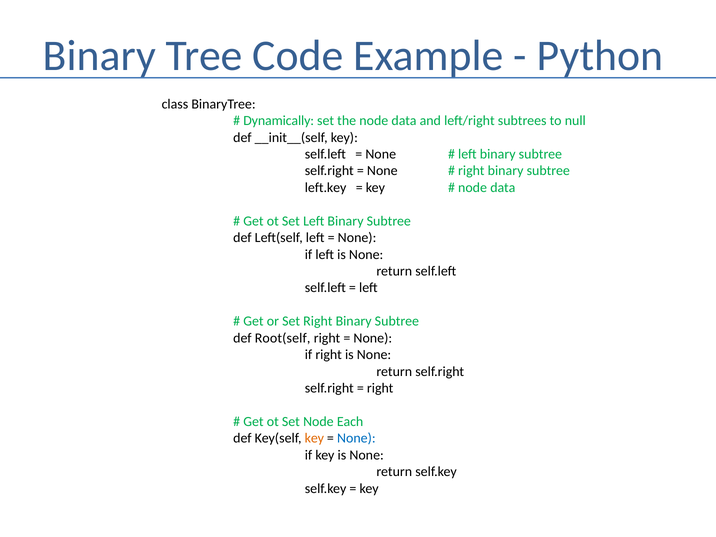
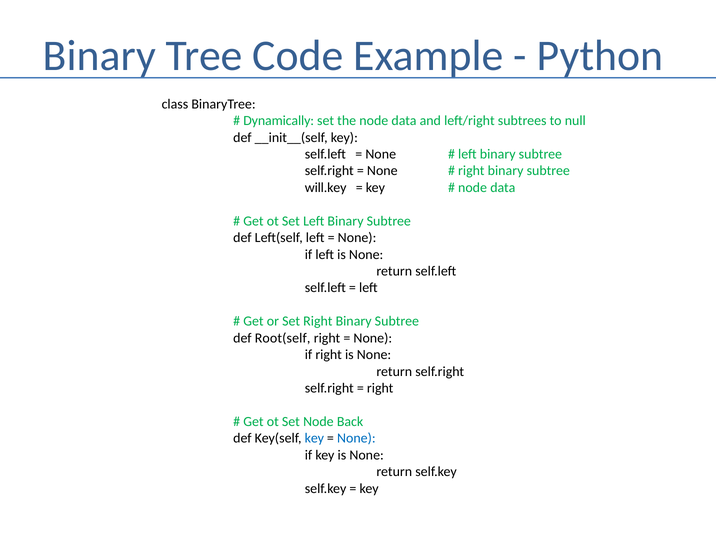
left.key: left.key -> will.key
Each: Each -> Back
key at (314, 438) colour: orange -> blue
